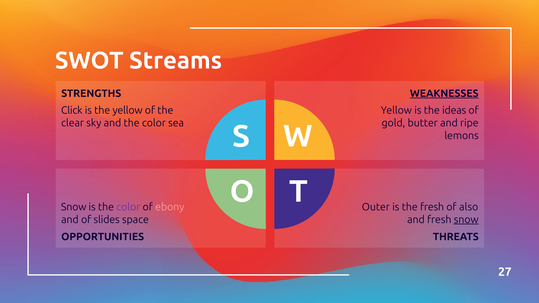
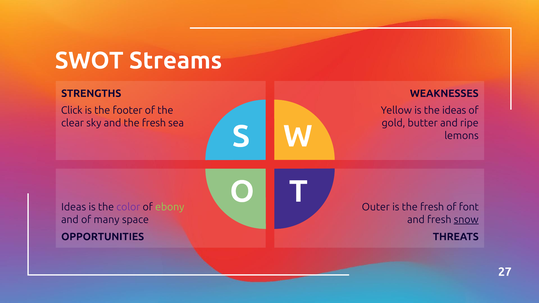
WEAKNESSES underline: present -> none
the yellow: yellow -> footer
and the color: color -> fresh
Snow at (74, 207): Snow -> Ideas
ebony colour: pink -> light green
also: also -> font
slides: slides -> many
